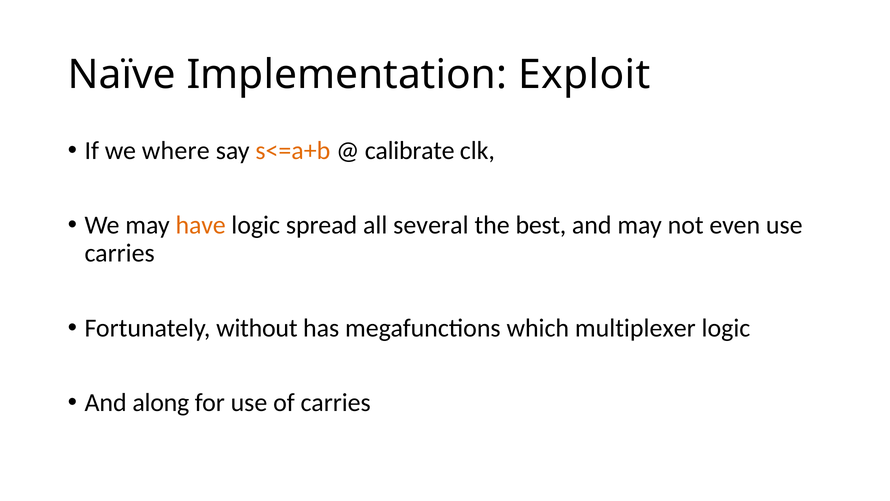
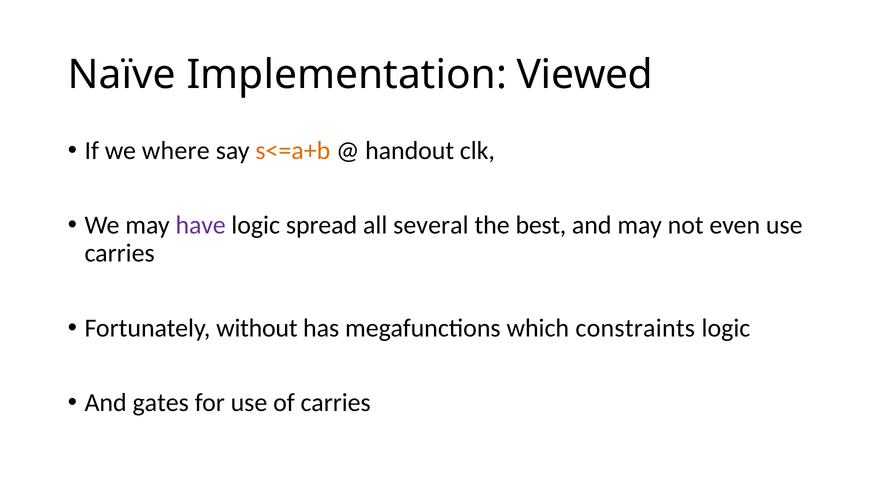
Exploit: Exploit -> Viewed
calibrate: calibrate -> handout
have colour: orange -> purple
multiplexer: multiplexer -> constraints
along: along -> gates
